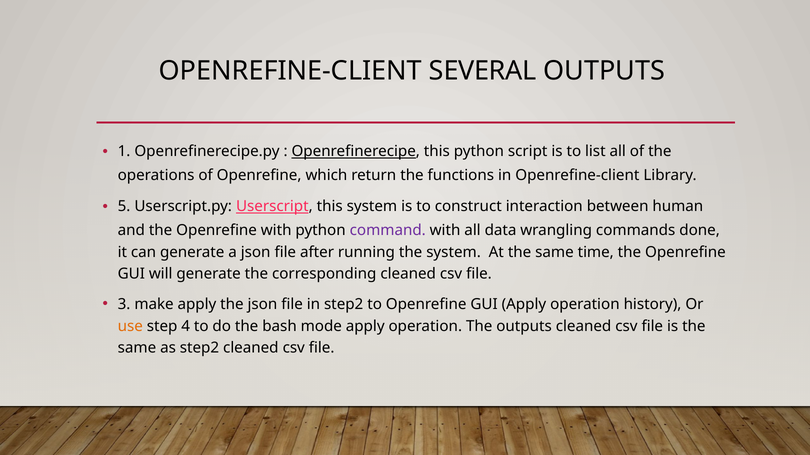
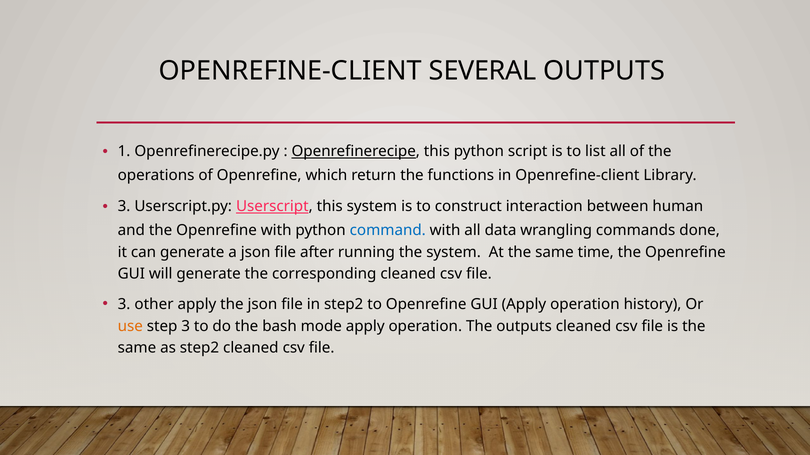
5 at (124, 206): 5 -> 3
command colour: purple -> blue
make: make -> other
step 4: 4 -> 3
